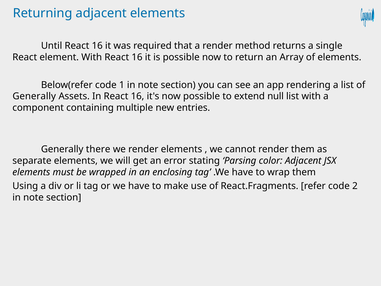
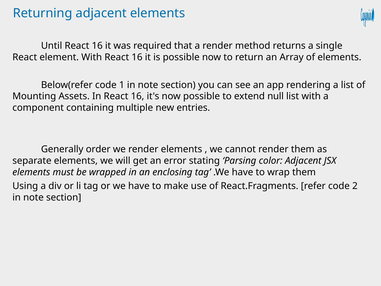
Generally at (34, 96): Generally -> Mounting
there: there -> order
